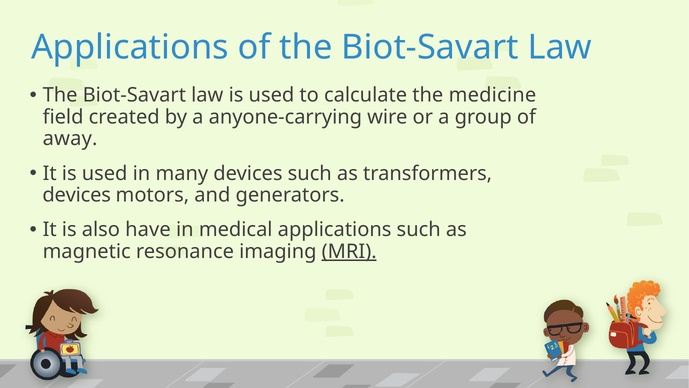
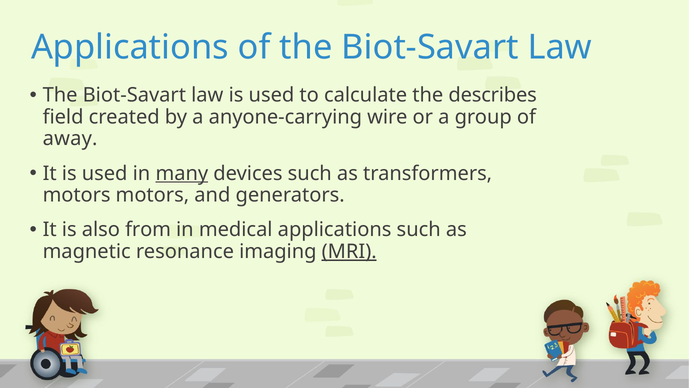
medicine: medicine -> describes
many underline: none -> present
devices at (77, 195): devices -> motors
have: have -> from
